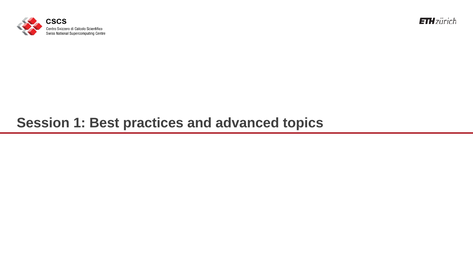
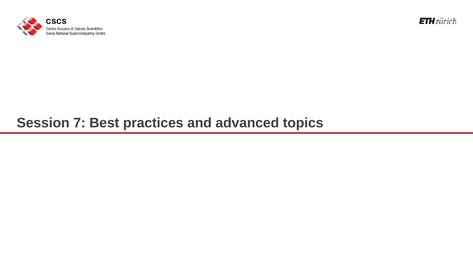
1: 1 -> 7
